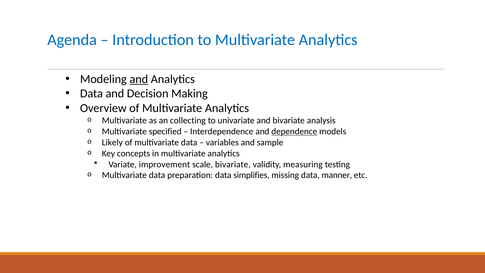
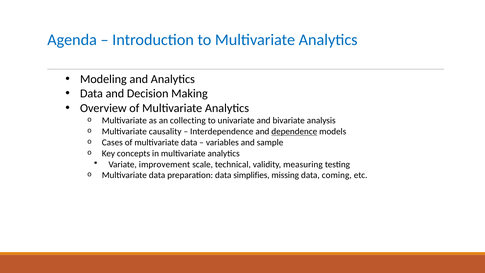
and at (139, 79) underline: present -> none
specified: specified -> causality
Likely: Likely -> Cases
scale bivariate: bivariate -> technical
manner: manner -> coming
